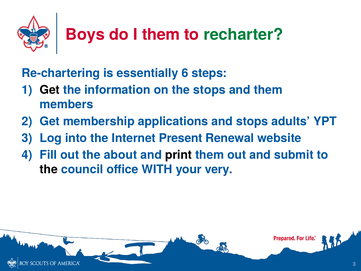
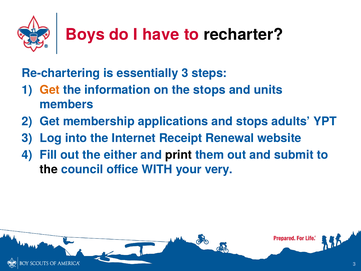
I them: them -> have
recharter colour: green -> black
essentially 6: 6 -> 3
Get at (50, 90) colour: black -> orange
and them: them -> units
Present: Present -> Receipt
about: about -> either
